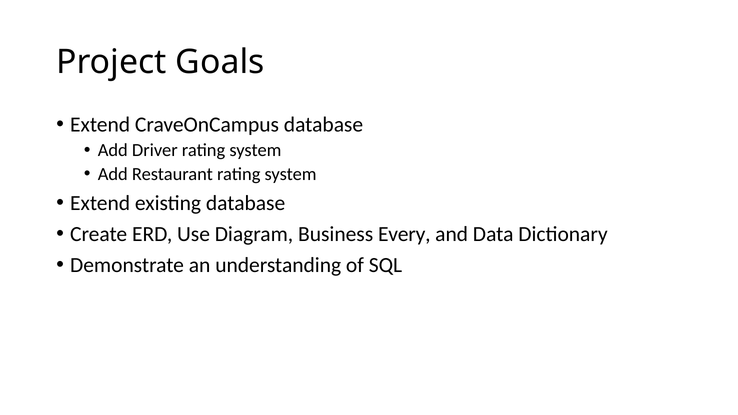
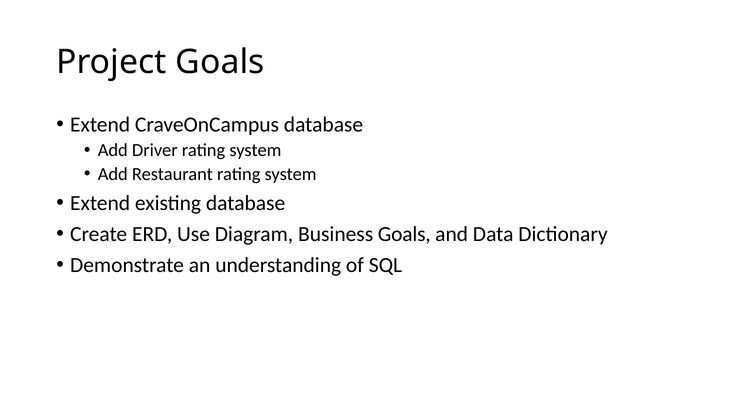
Business Every: Every -> Goals
